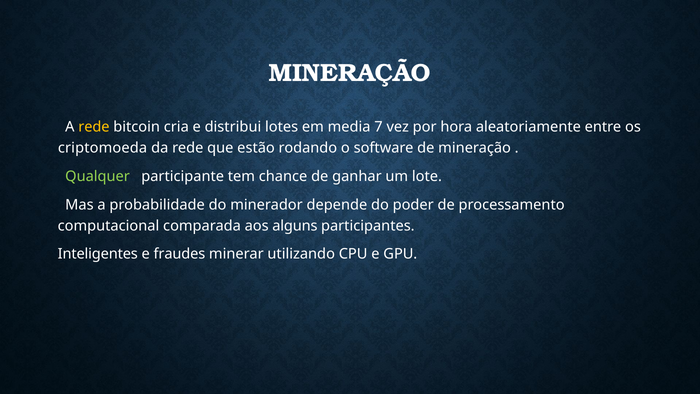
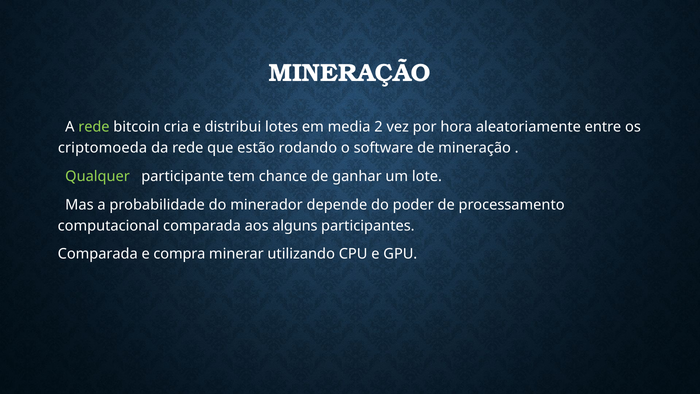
rede at (94, 127) colour: yellow -> light green
7: 7 -> 2
Inteligentes at (98, 254): Inteligentes -> Comparada
fraudes: fraudes -> compra
